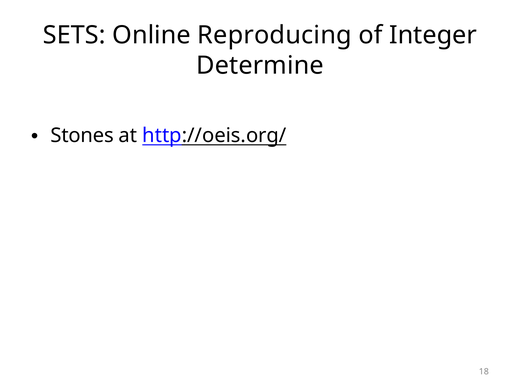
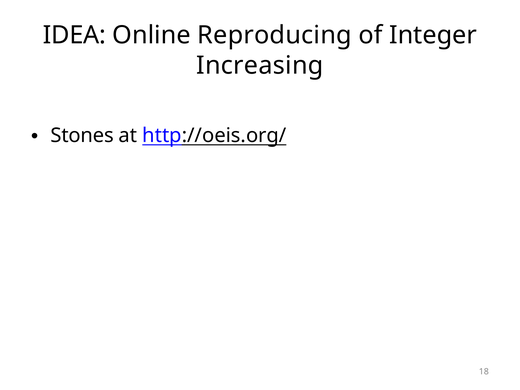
SETS: SETS -> IDEA
Determine: Determine -> Increasing
